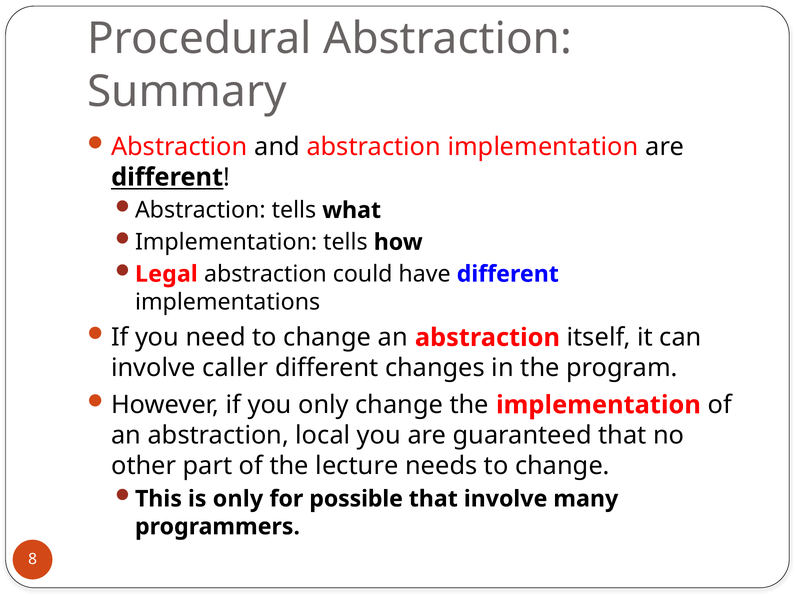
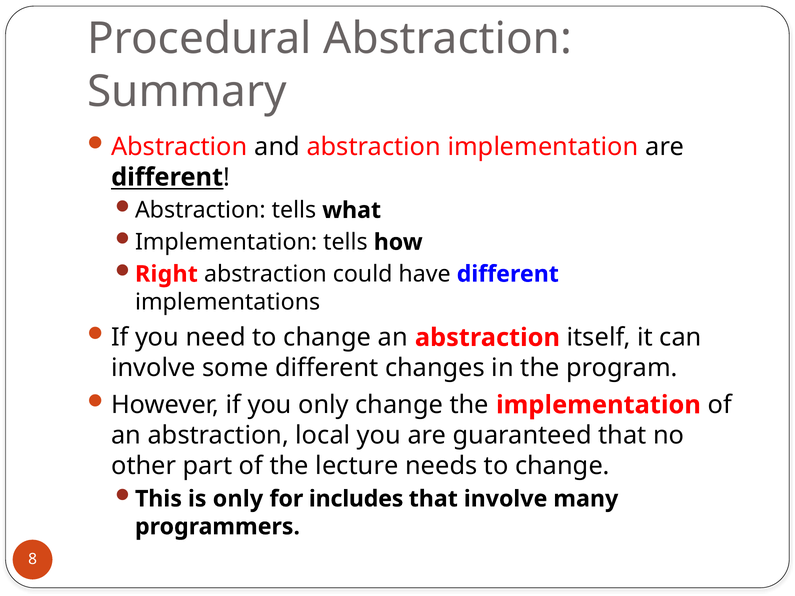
Legal: Legal -> Right
caller: caller -> some
possible: possible -> includes
